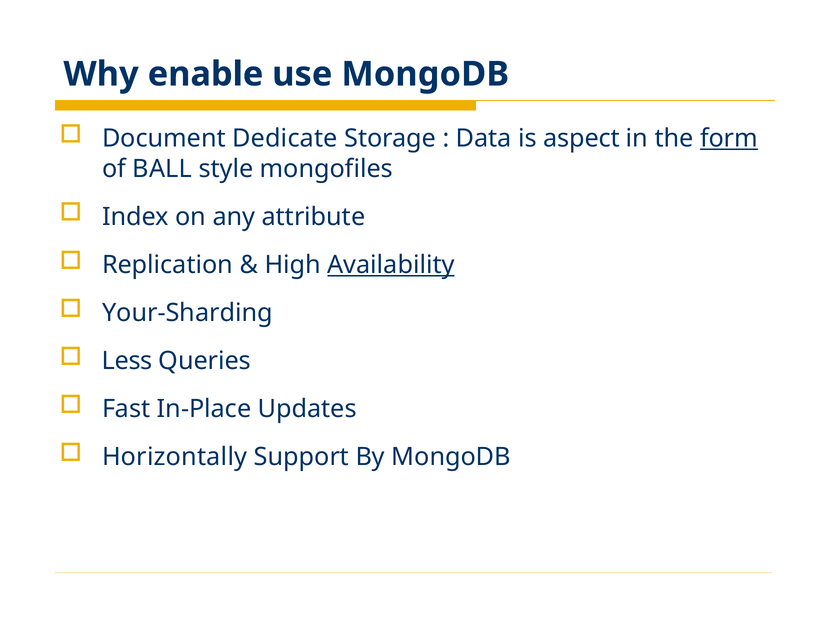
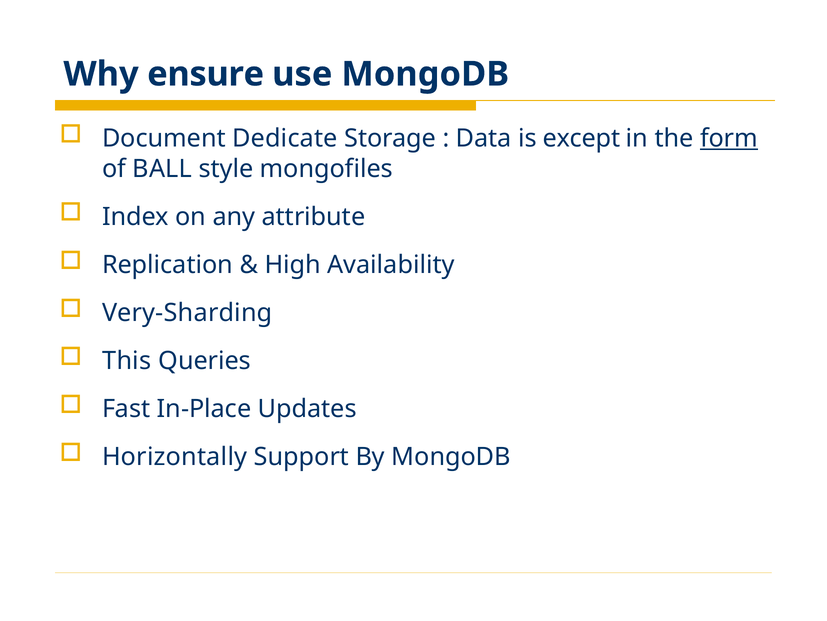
enable: enable -> ensure
aspect: aspect -> except
Availability underline: present -> none
Your-Sharding: Your-Sharding -> Very-Sharding
Less: Less -> This
